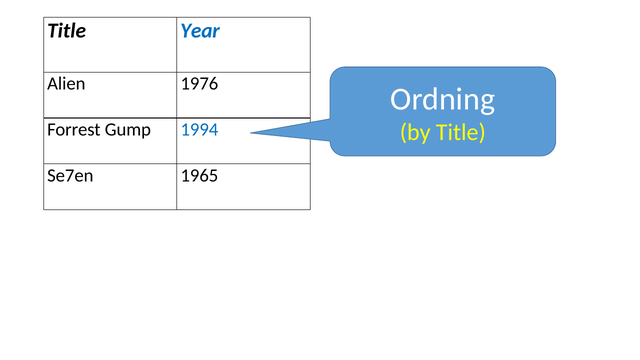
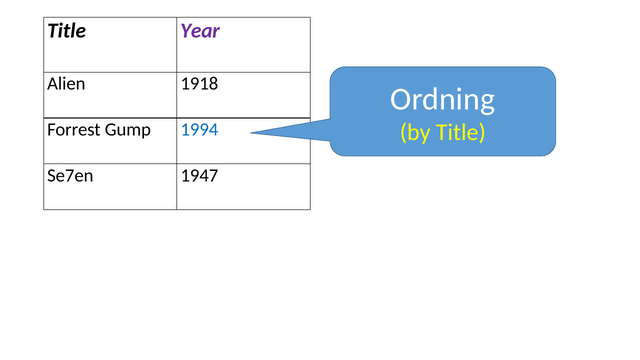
Year colour: blue -> purple
1976: 1976 -> 1918
1965: 1965 -> 1947
